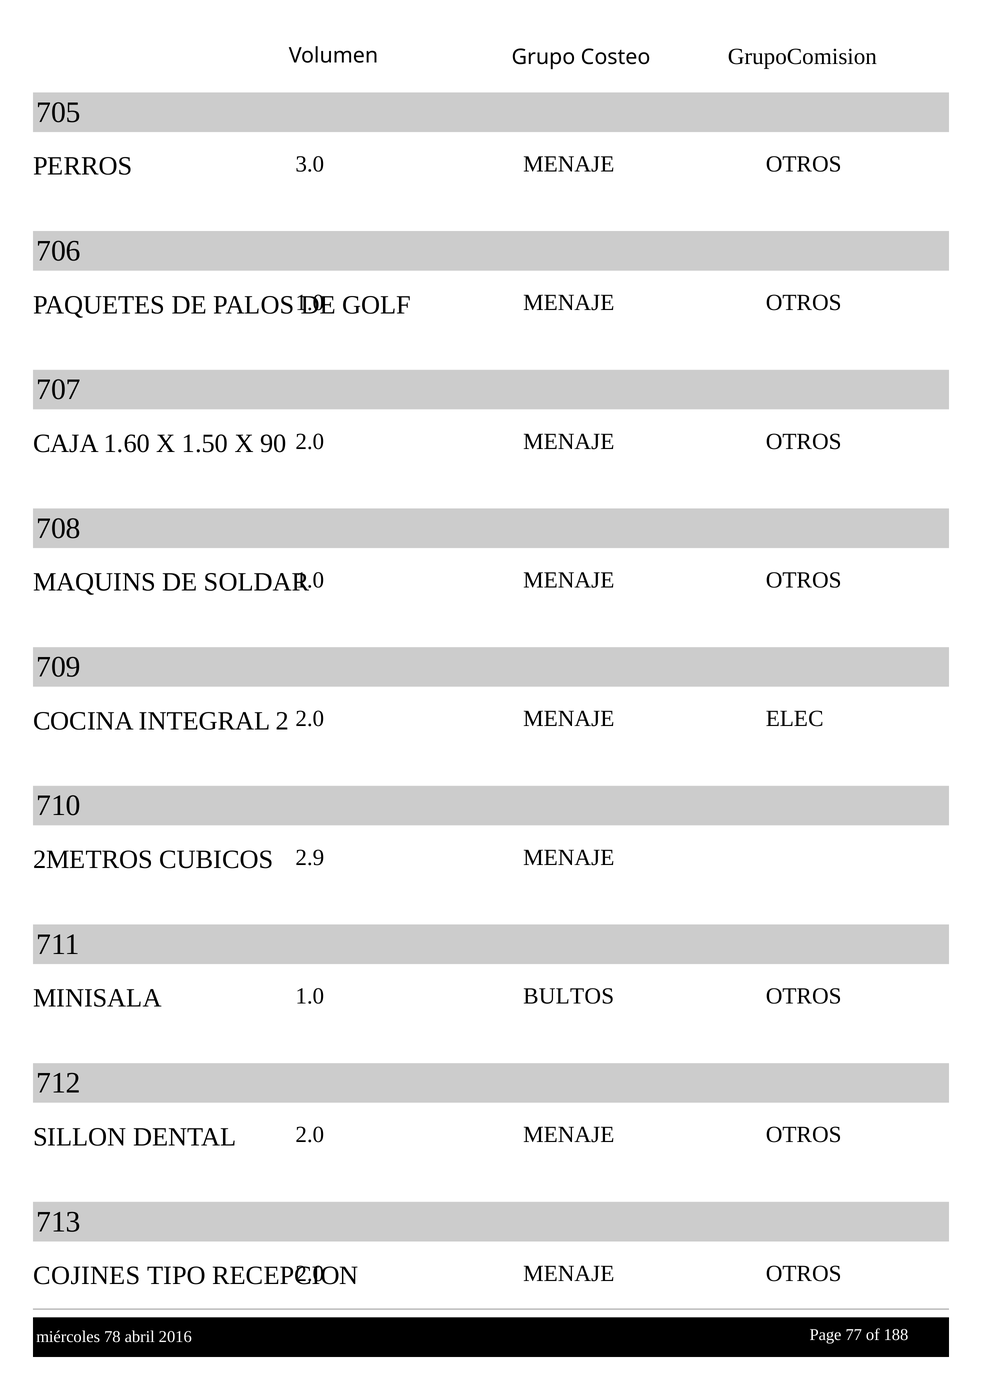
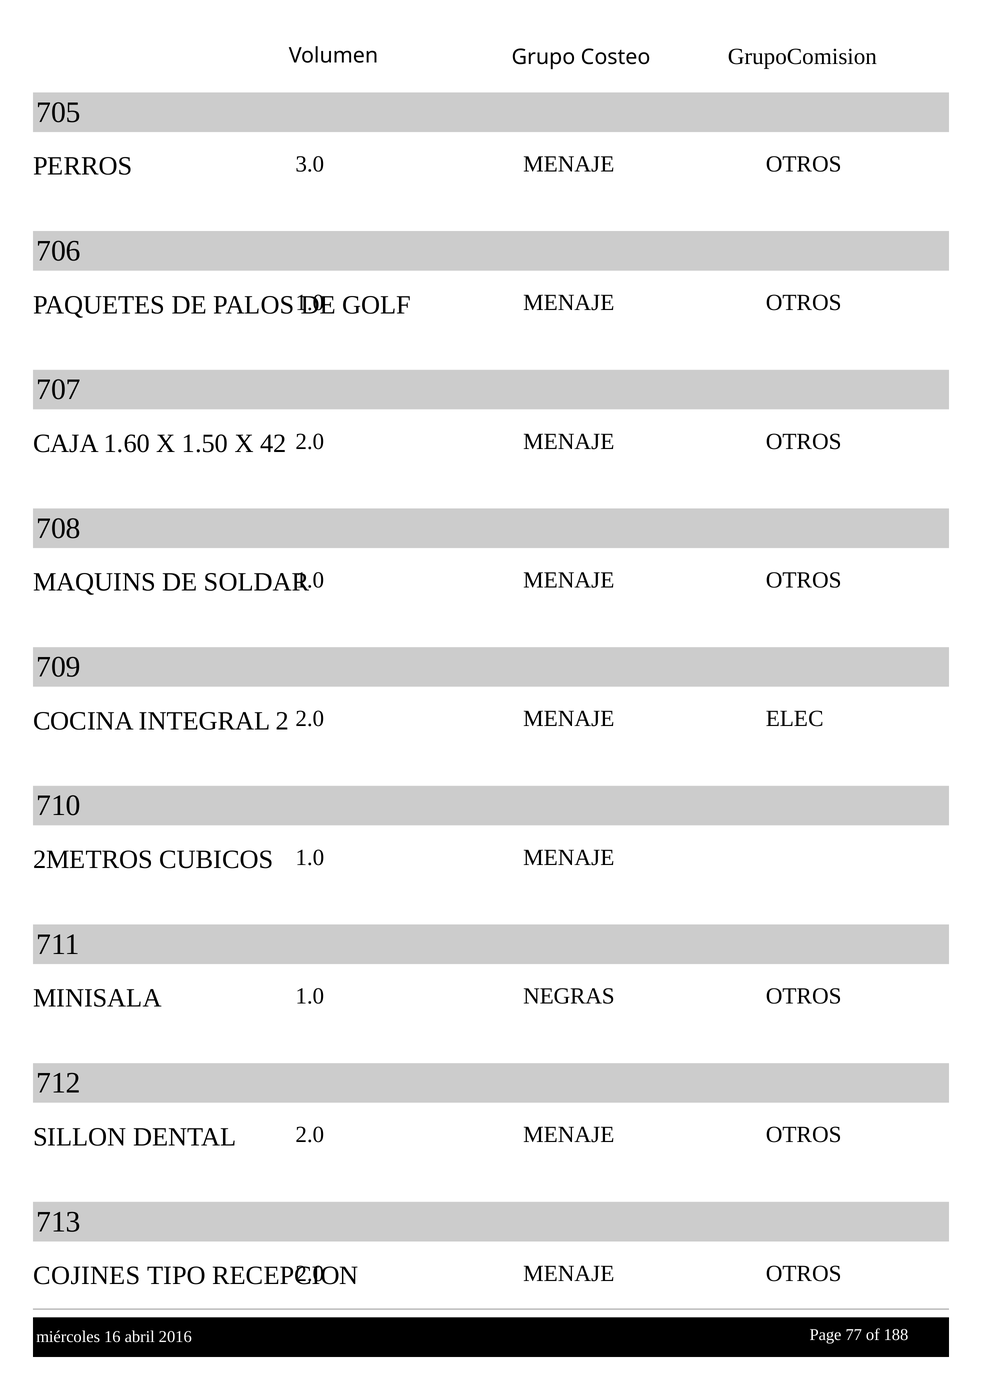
90: 90 -> 42
CUBICOS 2.9: 2.9 -> 1.0
BULTOS: BULTOS -> NEGRAS
78: 78 -> 16
